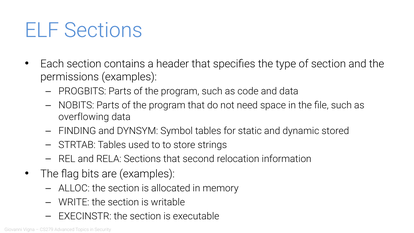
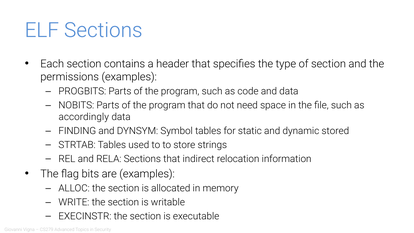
overflowing: overflowing -> accordingly
second: second -> indirect
